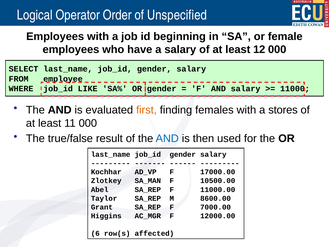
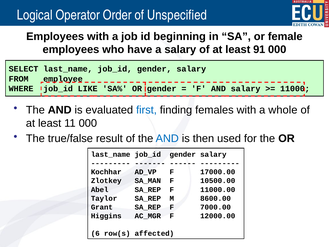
12: 12 -> 91
first colour: orange -> blue
stores: stores -> whole
